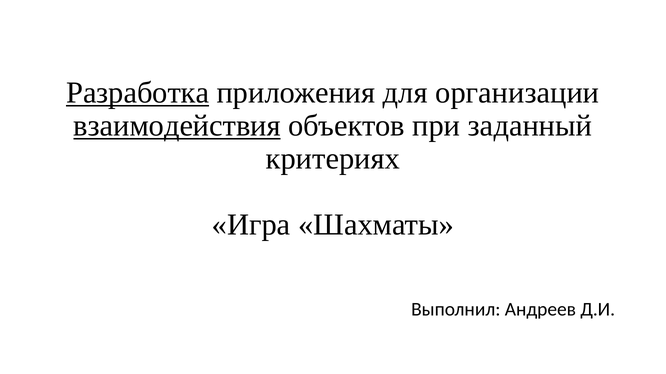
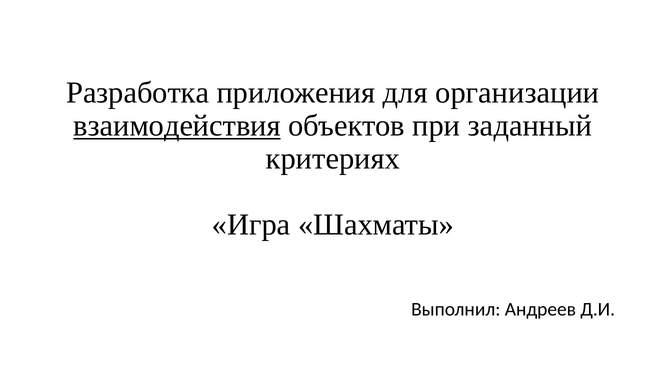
Разработка underline: present -> none
